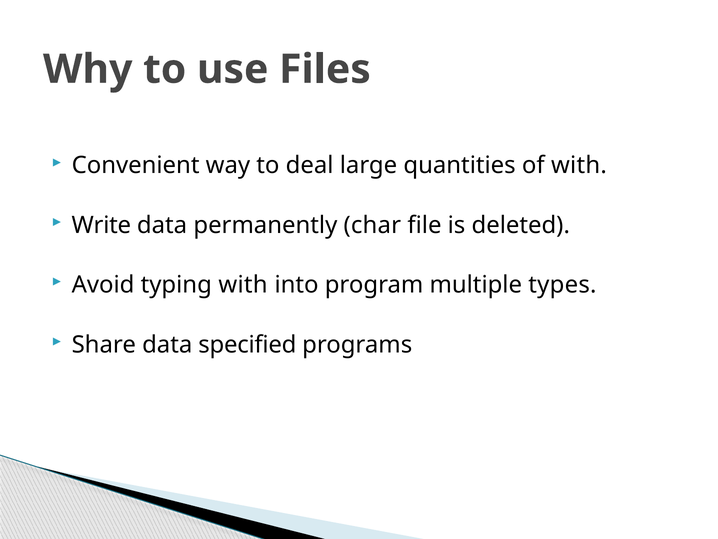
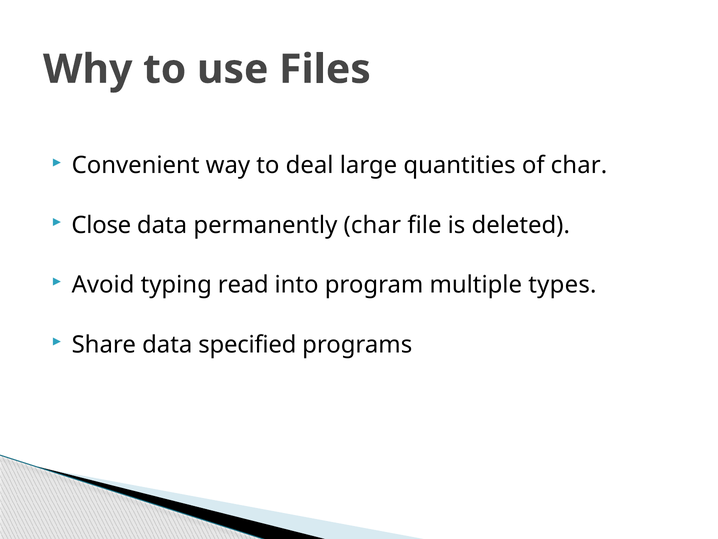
of with: with -> char
Write: Write -> Close
typing with: with -> read
